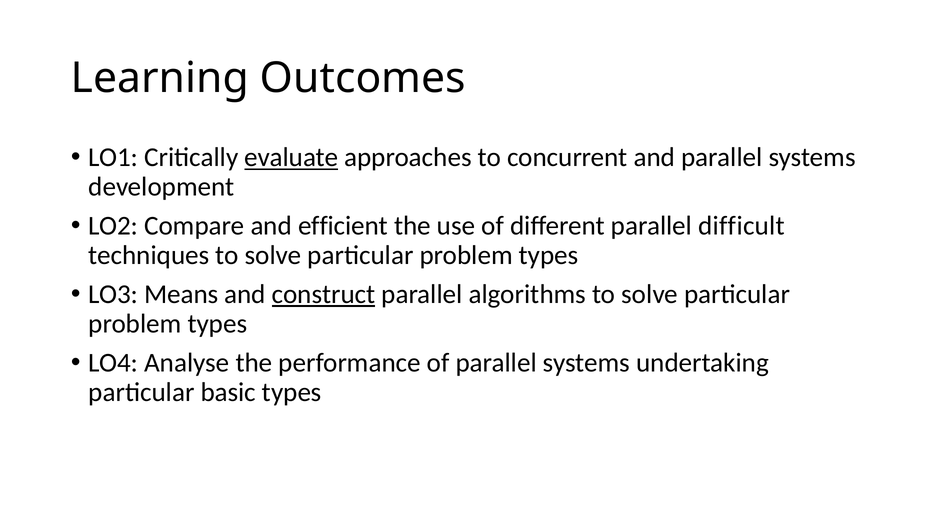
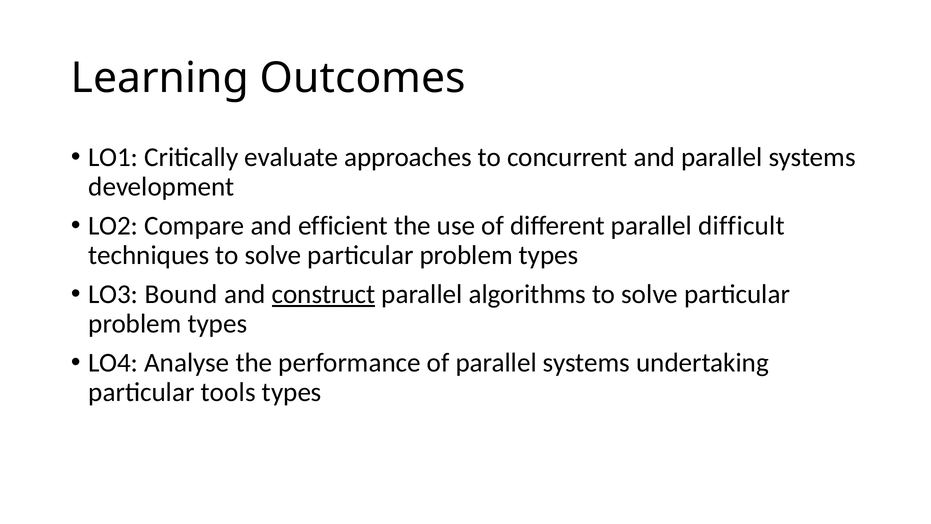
evaluate underline: present -> none
Means: Means -> Bound
basic: basic -> tools
